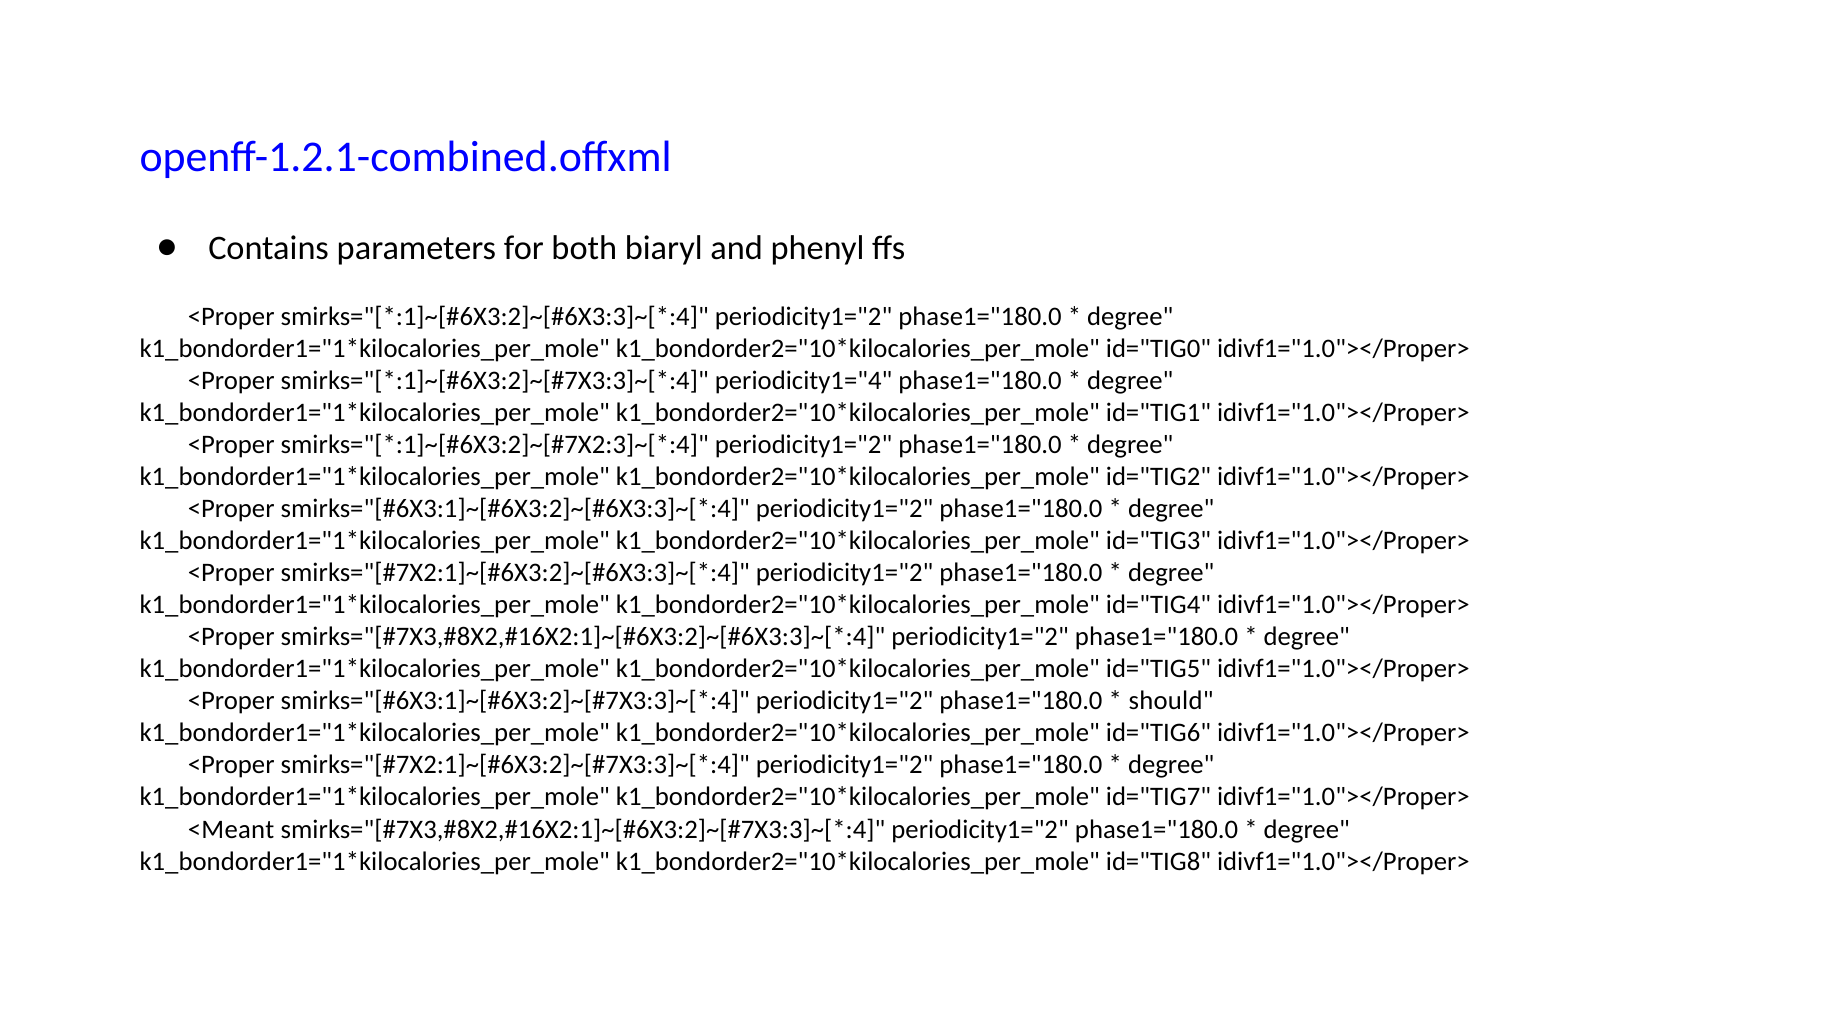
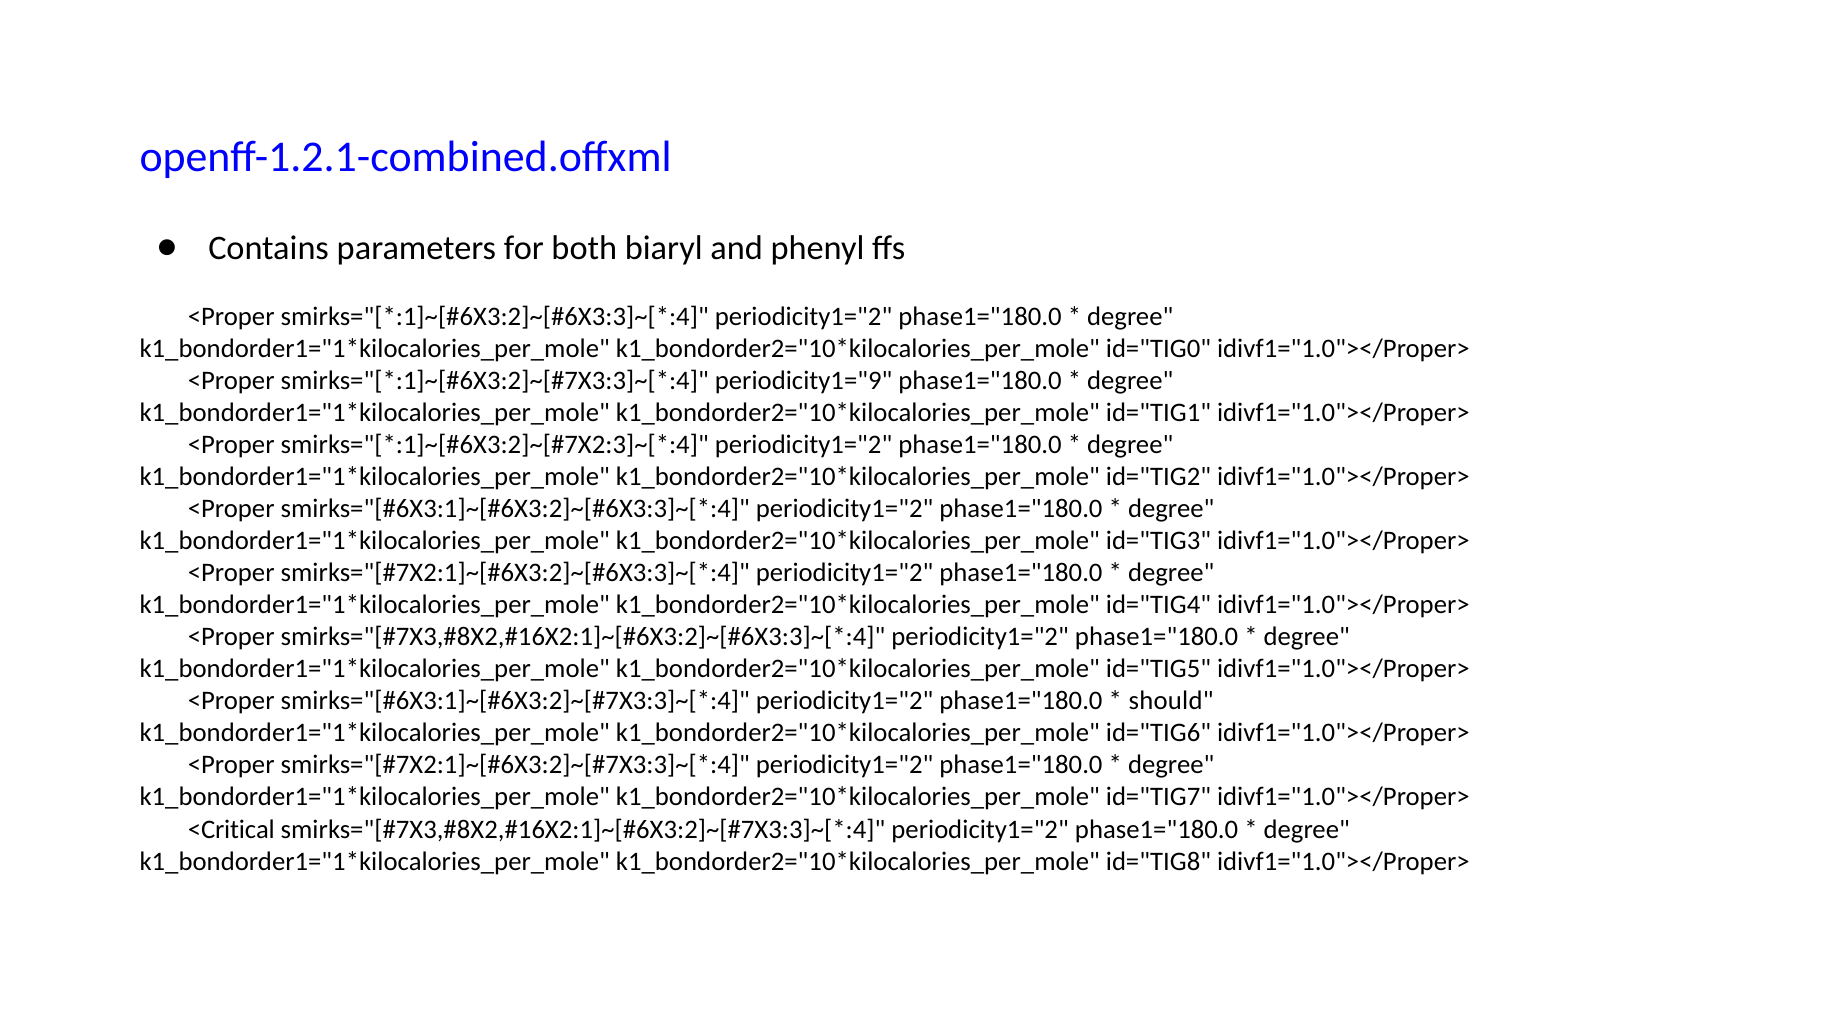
periodicity1="4: periodicity1="4 -> periodicity1="9
<Meant: <Meant -> <Critical
